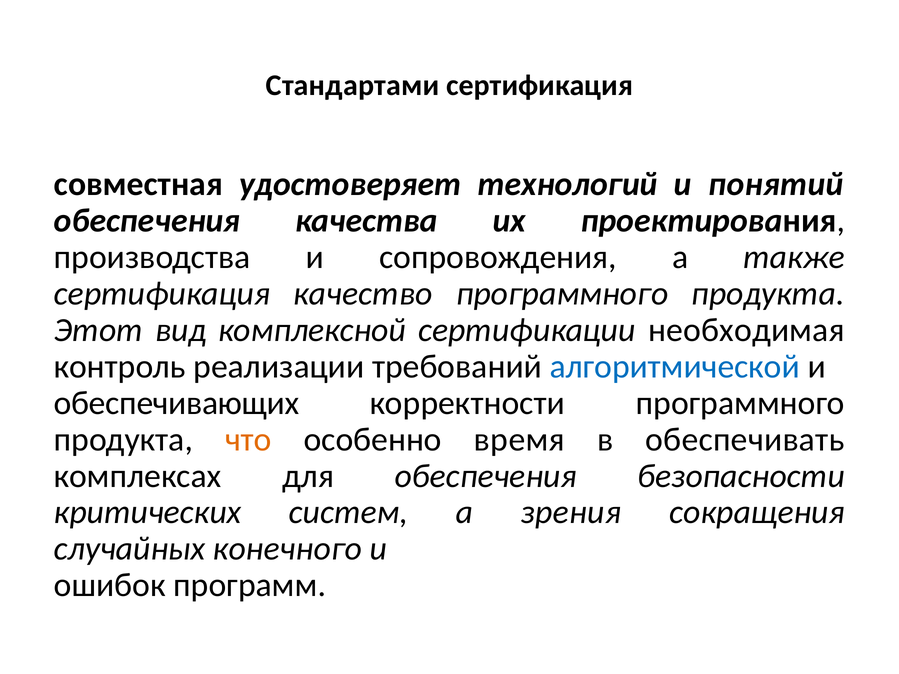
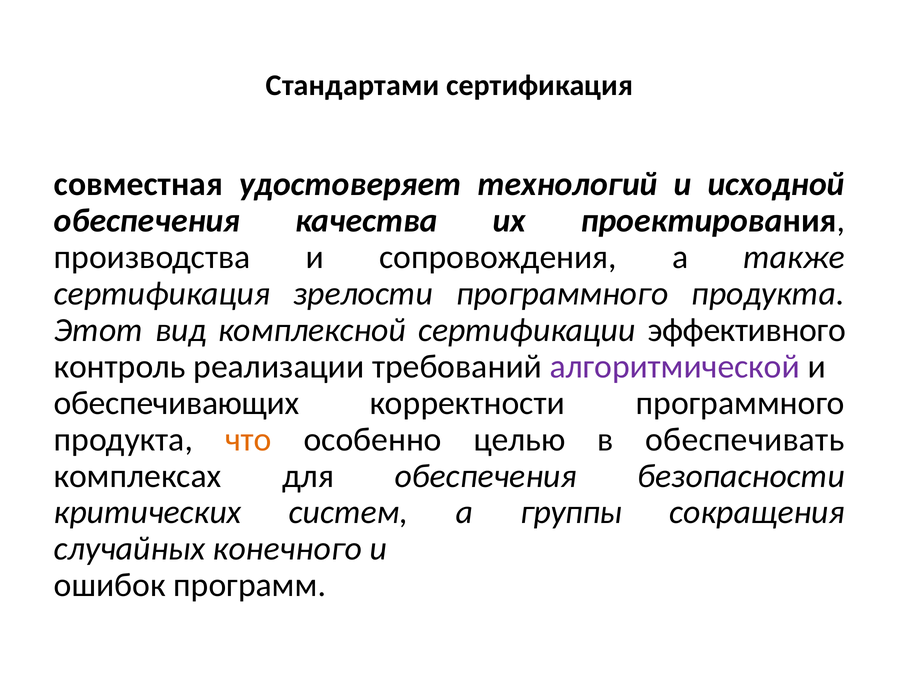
понятий: понятий -> исходной
качество: качество -> зрелости
необходимая: необходимая -> эффективного
алгоритмической colour: blue -> purple
время: время -> целью
зрения: зрения -> группы
